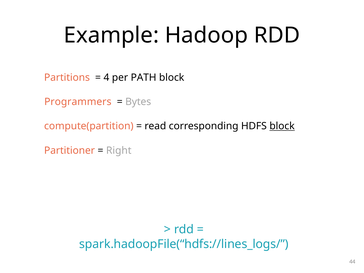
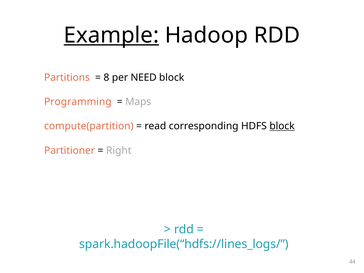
Example underline: none -> present
4: 4 -> 8
PATH: PATH -> NEED
Programmers: Programmers -> Programming
Bytes: Bytes -> Maps
